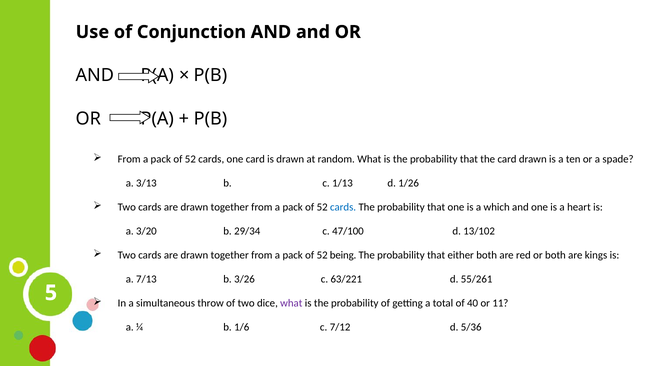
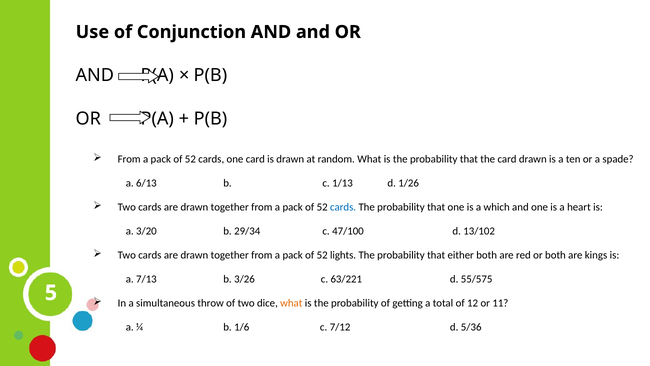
3/13: 3/13 -> 6/13
being: being -> lights
55/261: 55/261 -> 55/575
what at (291, 303) colour: purple -> orange
40: 40 -> 12
